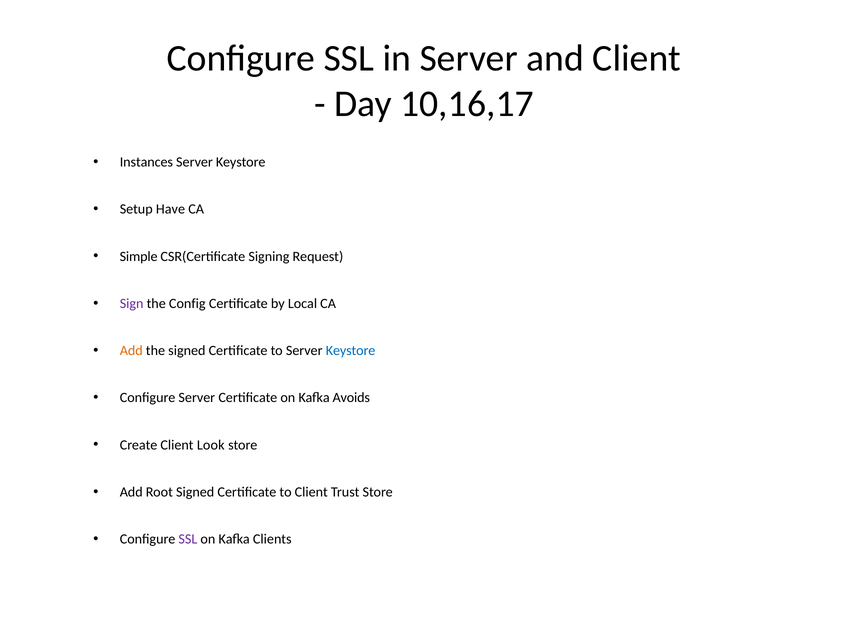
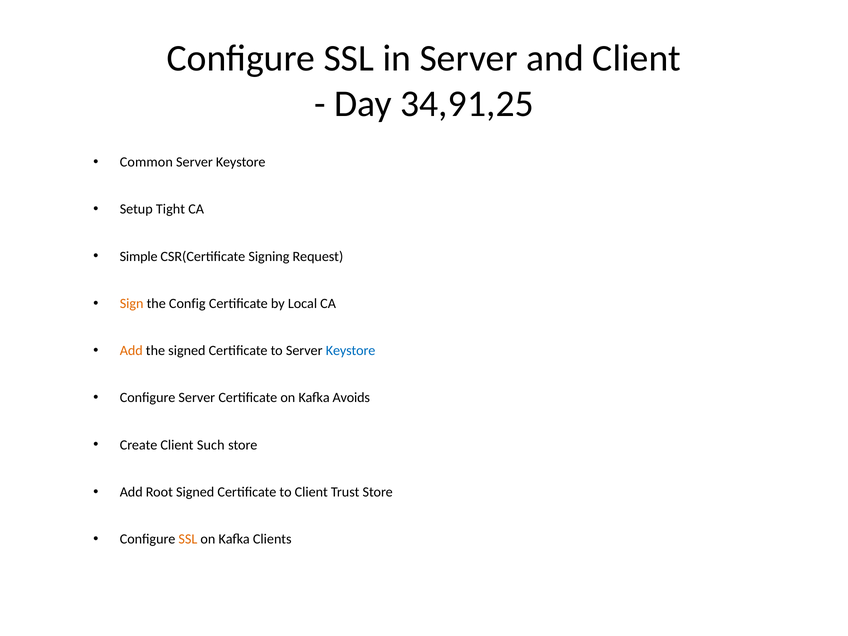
10,16,17: 10,16,17 -> 34,91,25
Instances: Instances -> Common
Have: Have -> Tight
Sign colour: purple -> orange
Look: Look -> Such
SSL at (188, 539) colour: purple -> orange
